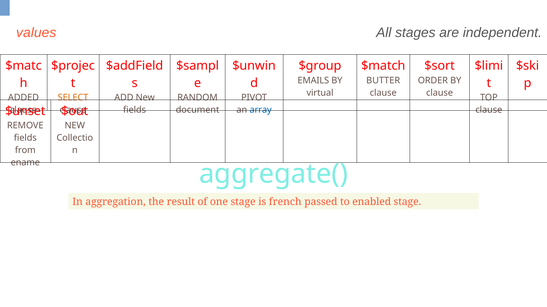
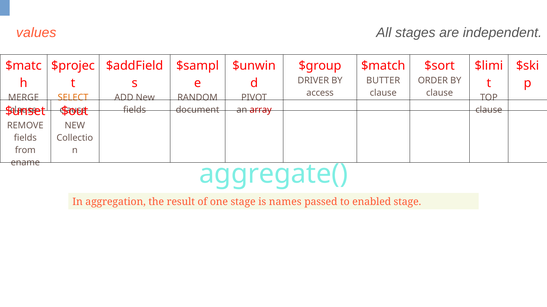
EMAILS: EMAILS -> DRIVER
virtual: virtual -> access
ADDED: ADDED -> MERGE
array colour: blue -> red
french: french -> names
